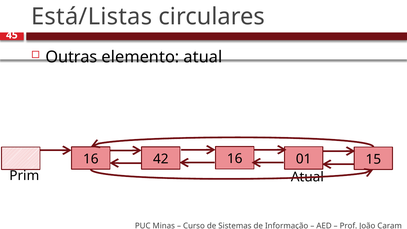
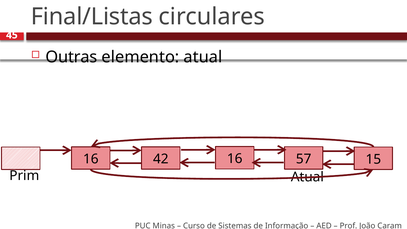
Está/Listas: Está/Listas -> Final/Listas
01: 01 -> 57
